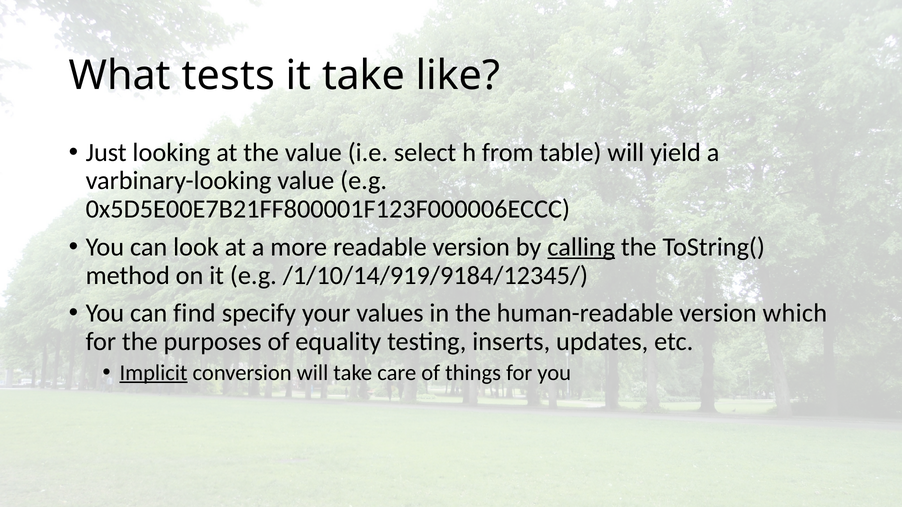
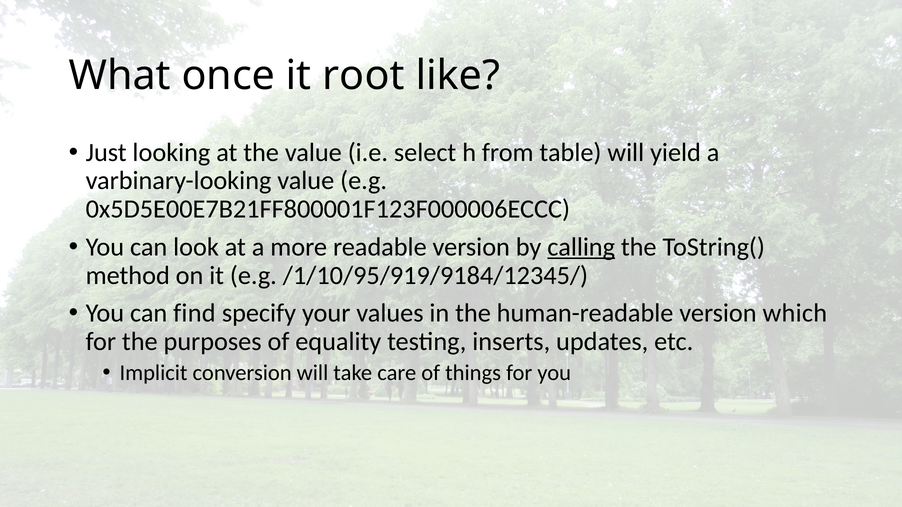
tests: tests -> once
it take: take -> root
/1/10/14/919/9184/12345/: /1/10/14/919/9184/12345/ -> /1/10/95/919/9184/12345/
Implicit underline: present -> none
